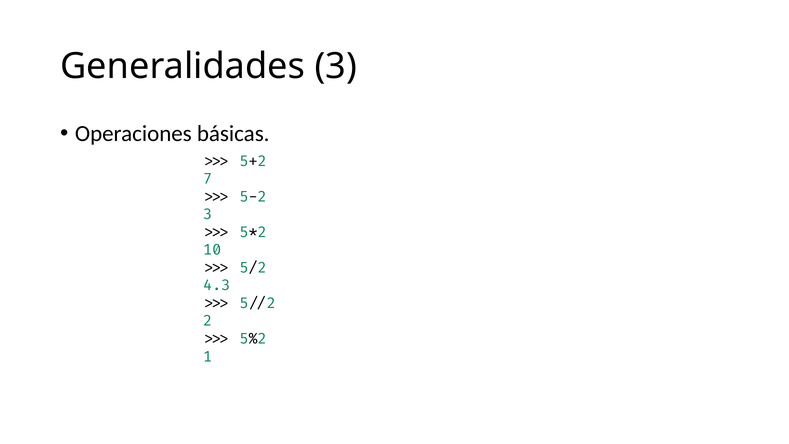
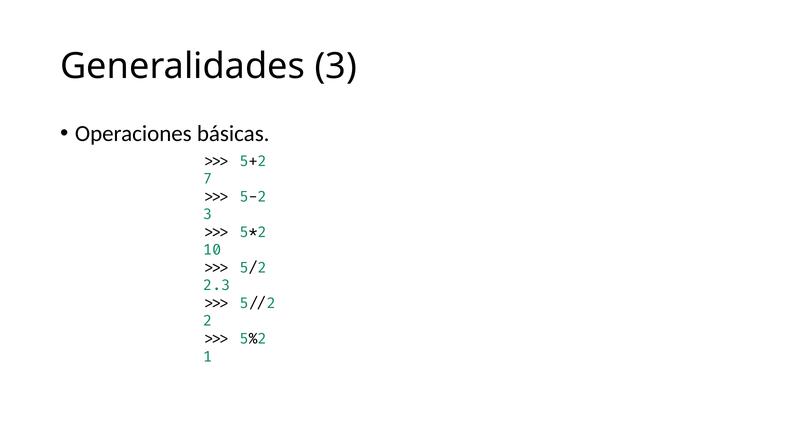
4.3: 4.3 -> 2.3
